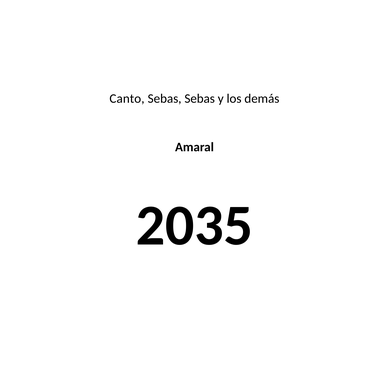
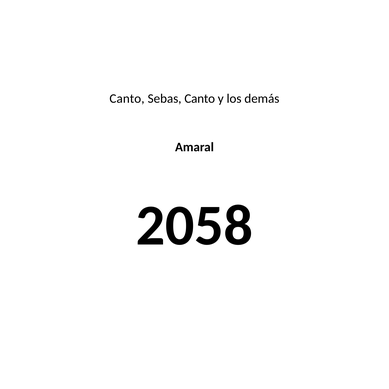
Sebas Sebas: Sebas -> Canto
2035: 2035 -> 2058
